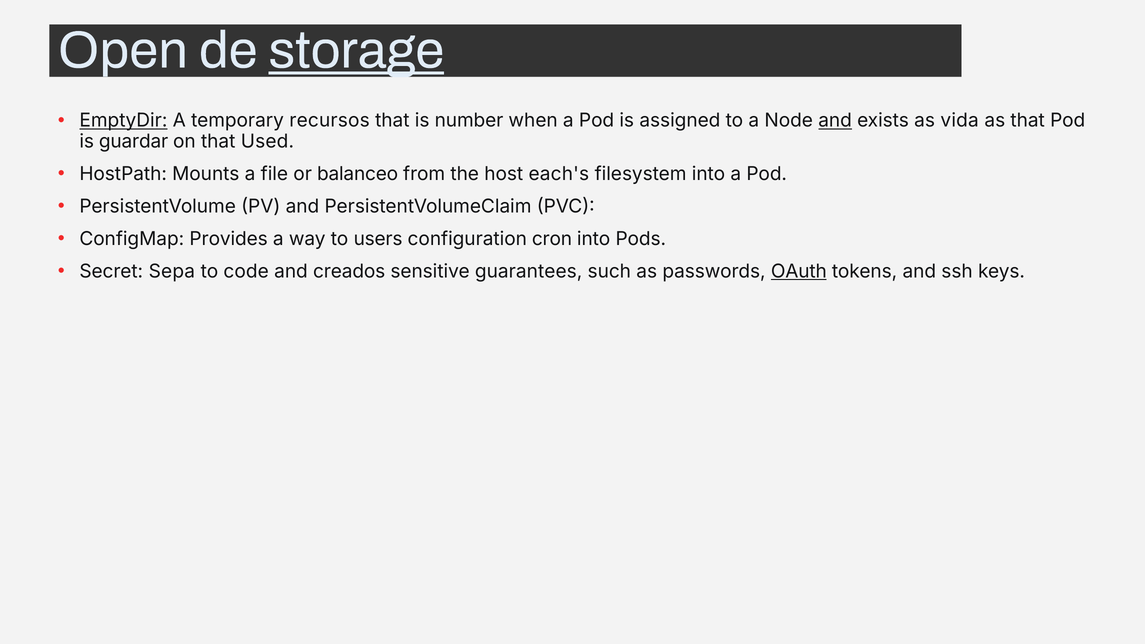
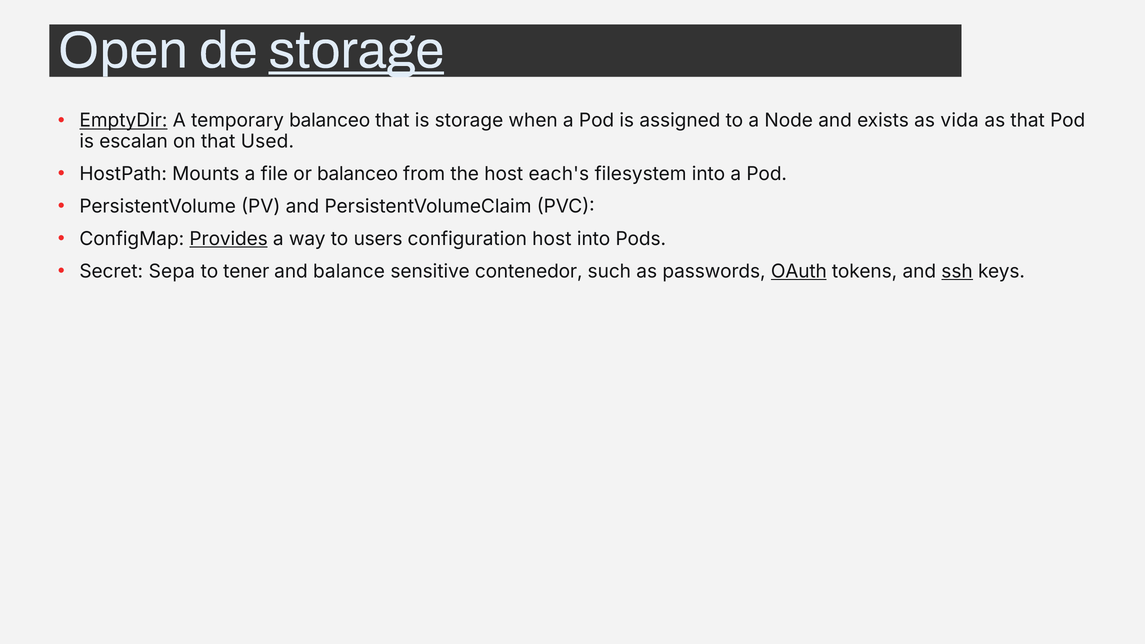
temporary recursos: recursos -> balanceo
is number: number -> storage
and at (835, 121) underline: present -> none
guardar: guardar -> escalan
Provides underline: none -> present
configuration cron: cron -> host
code: code -> tener
creados: creados -> balance
guarantees: guarantees -> contenedor
ssh underline: none -> present
